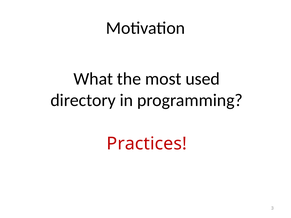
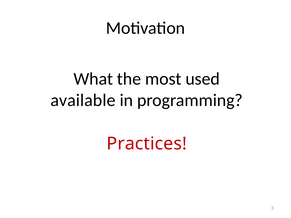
directory: directory -> available
